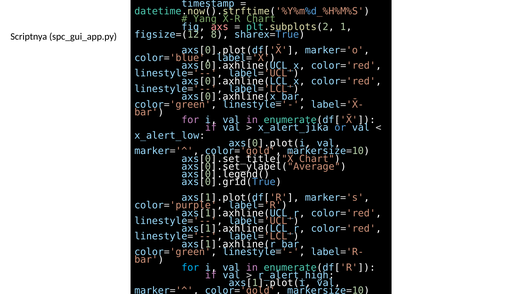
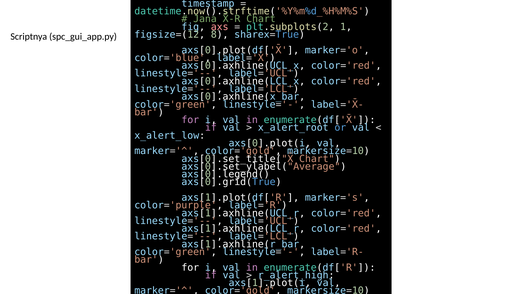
Yang at (205, 19): Yang -> Jana
x_alert_jika: x_alert_jika -> x_alert_root
for at (190, 267) colour: light blue -> white
